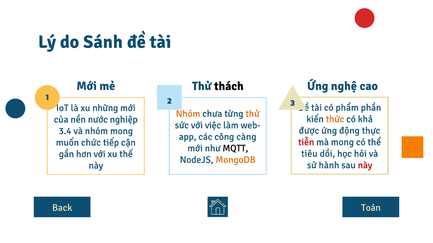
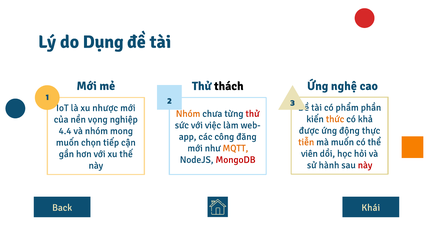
Sánh: Sánh -> Dụng
những: những -> nhược
thử at (252, 114) colour: orange -> red
nước: nước -> vọng
3.4: 3.4 -> 4.4
càng: càng -> đăng
tiễn colour: red -> orange
mà mong: mong -> muốn
chức: chức -> chọn
MQTT colour: black -> orange
tiêu: tiêu -> viên
MongoDB colour: orange -> red
Toán: Toán -> Khái
